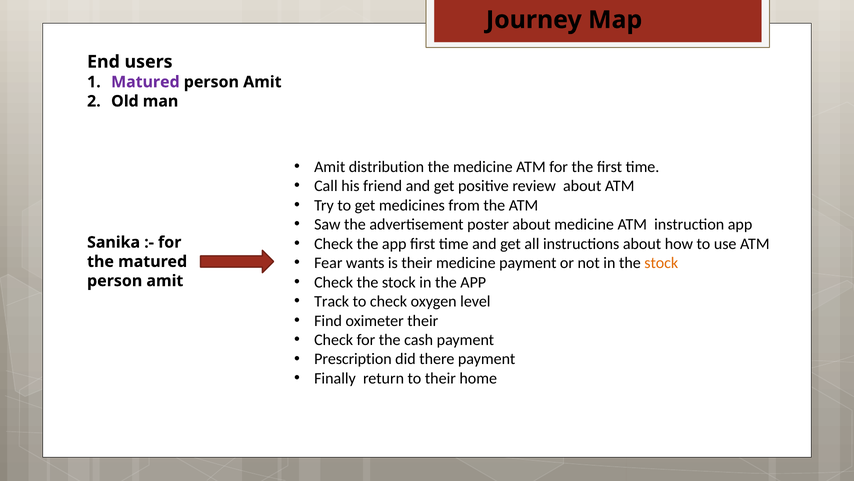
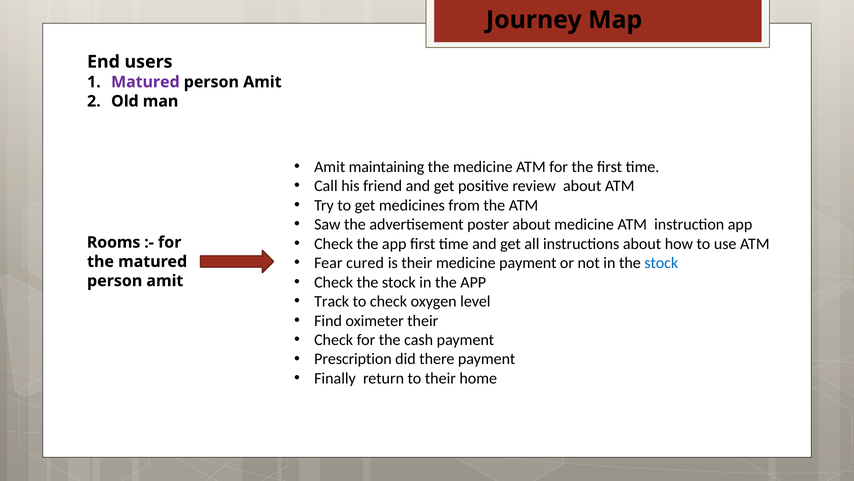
distribution: distribution -> maintaining
Sanika: Sanika -> Rooms
wants: wants -> cured
stock at (661, 263) colour: orange -> blue
